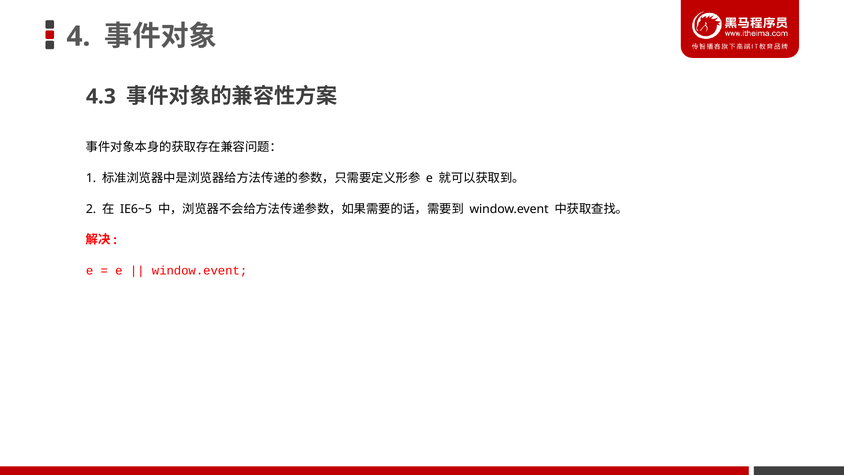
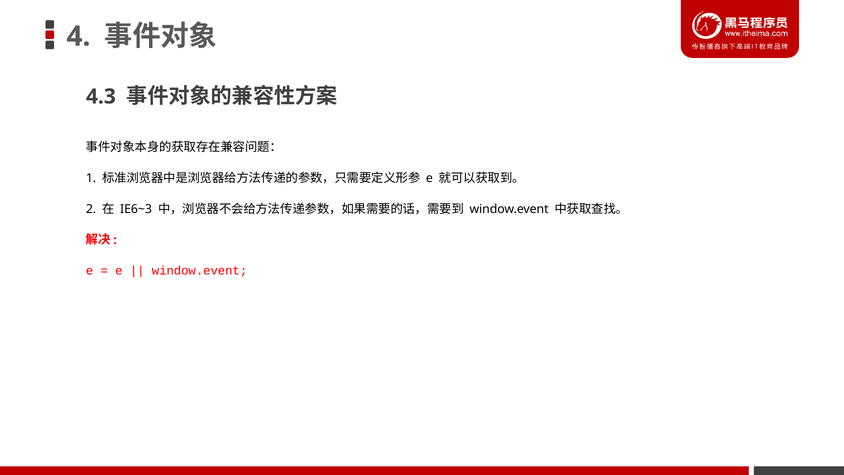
IE6~5: IE6~5 -> IE6~3
